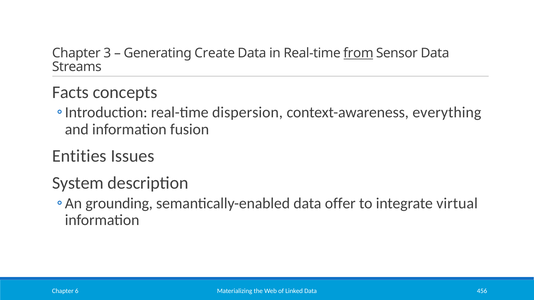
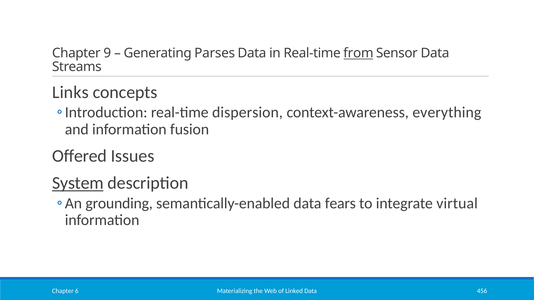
3: 3 -> 9
Create: Create -> Parses
Facts: Facts -> Links
Entities: Entities -> Offered
System underline: none -> present
offer: offer -> fears
